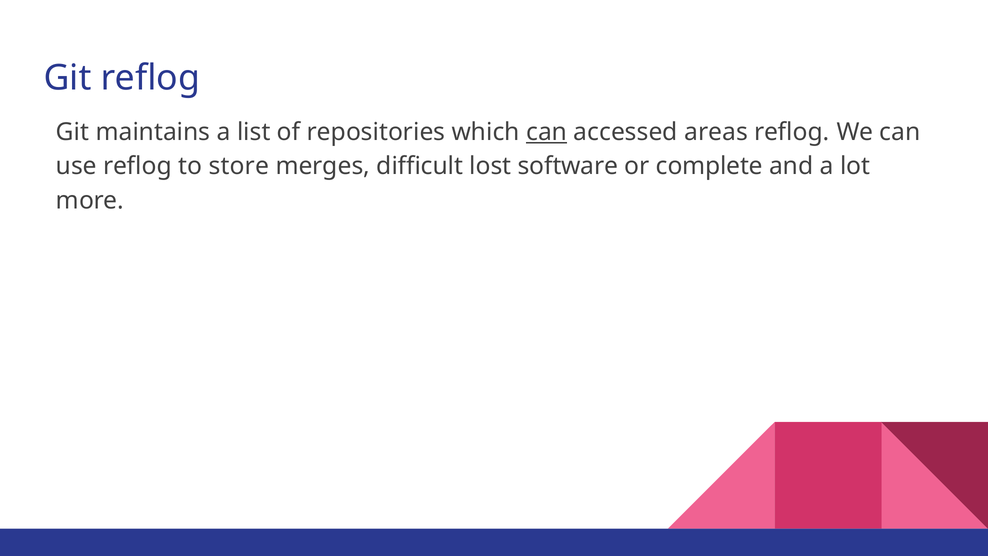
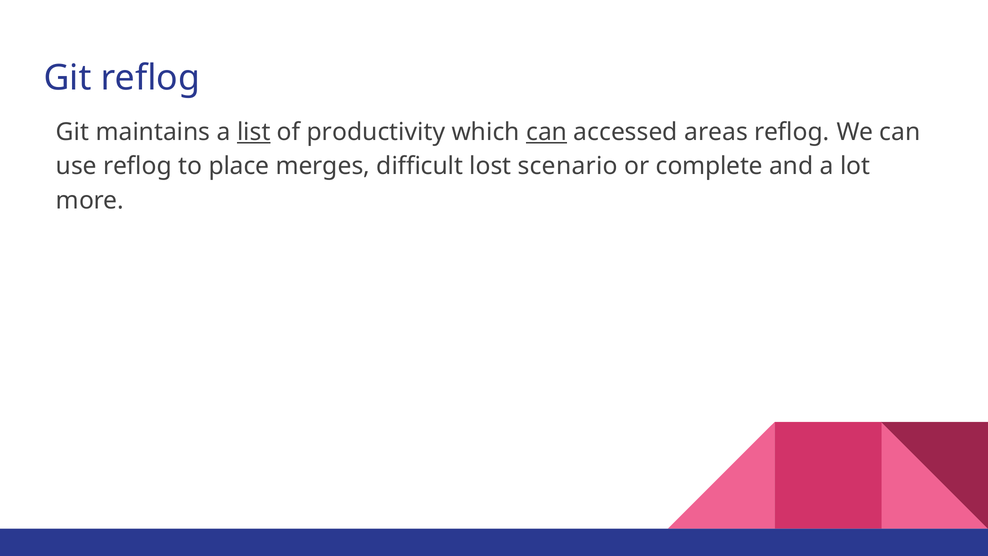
list underline: none -> present
repositories: repositories -> productivity
store: store -> place
software: software -> scenario
